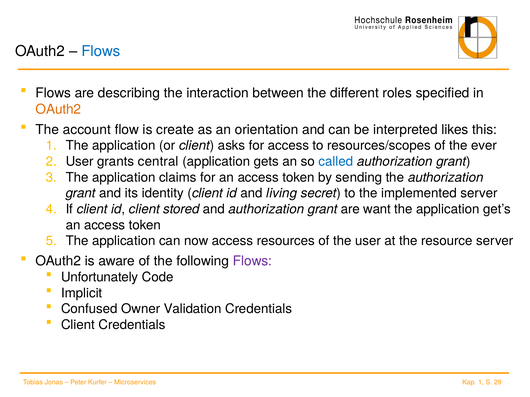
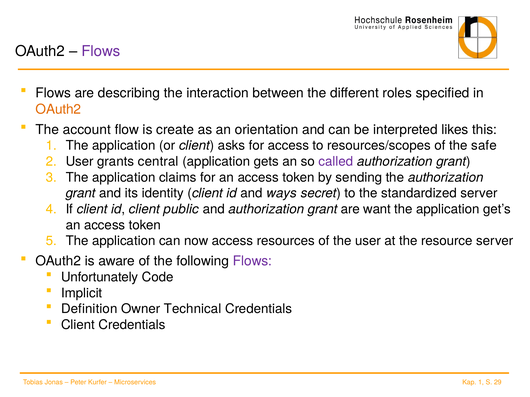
Flows at (101, 51) colour: blue -> purple
ever: ever -> safe
called colour: blue -> purple
living: living -> ways
implemented: implemented -> standardized
stored: stored -> public
Confused: Confused -> Definition
Validation: Validation -> Technical
